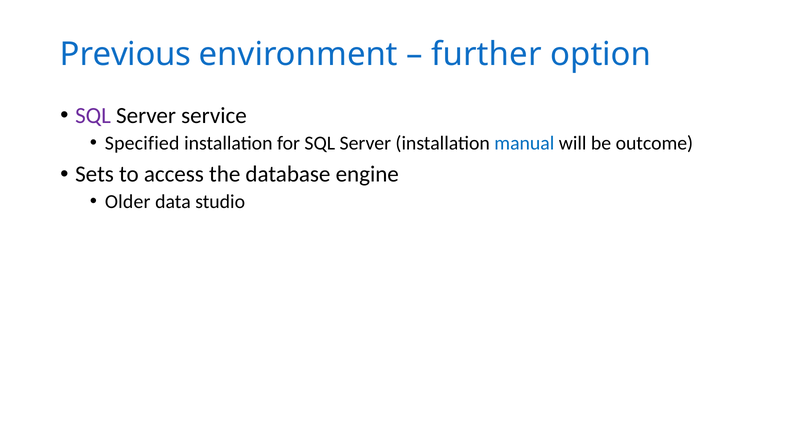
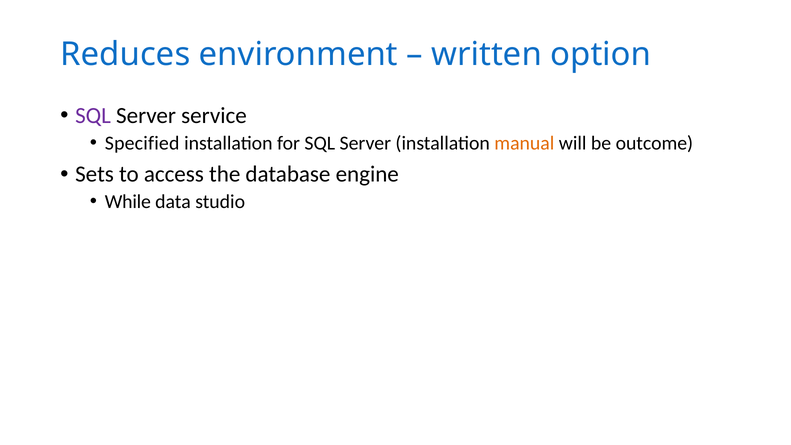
Previous: Previous -> Reduces
further: further -> written
manual colour: blue -> orange
Older: Older -> While
